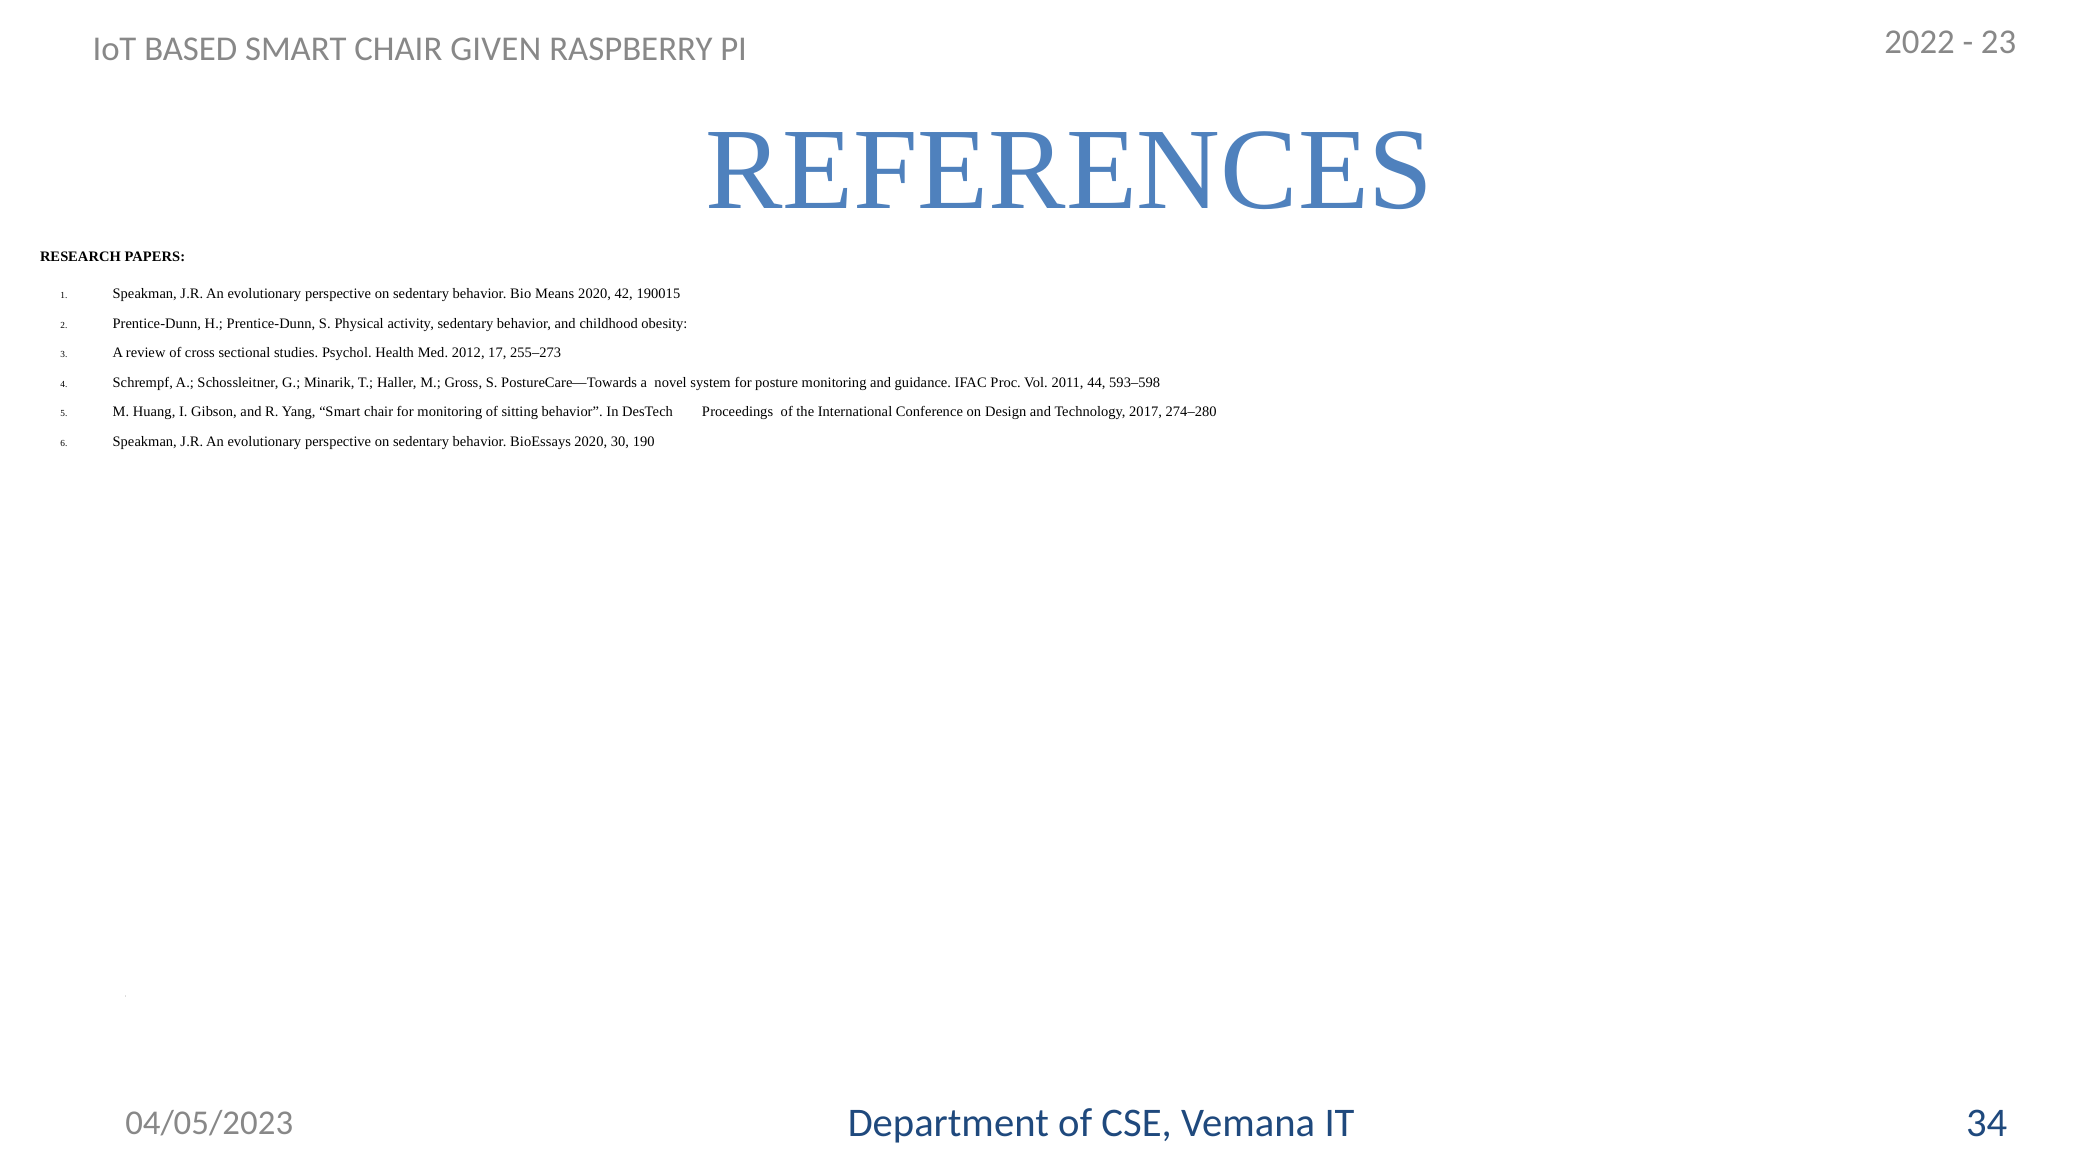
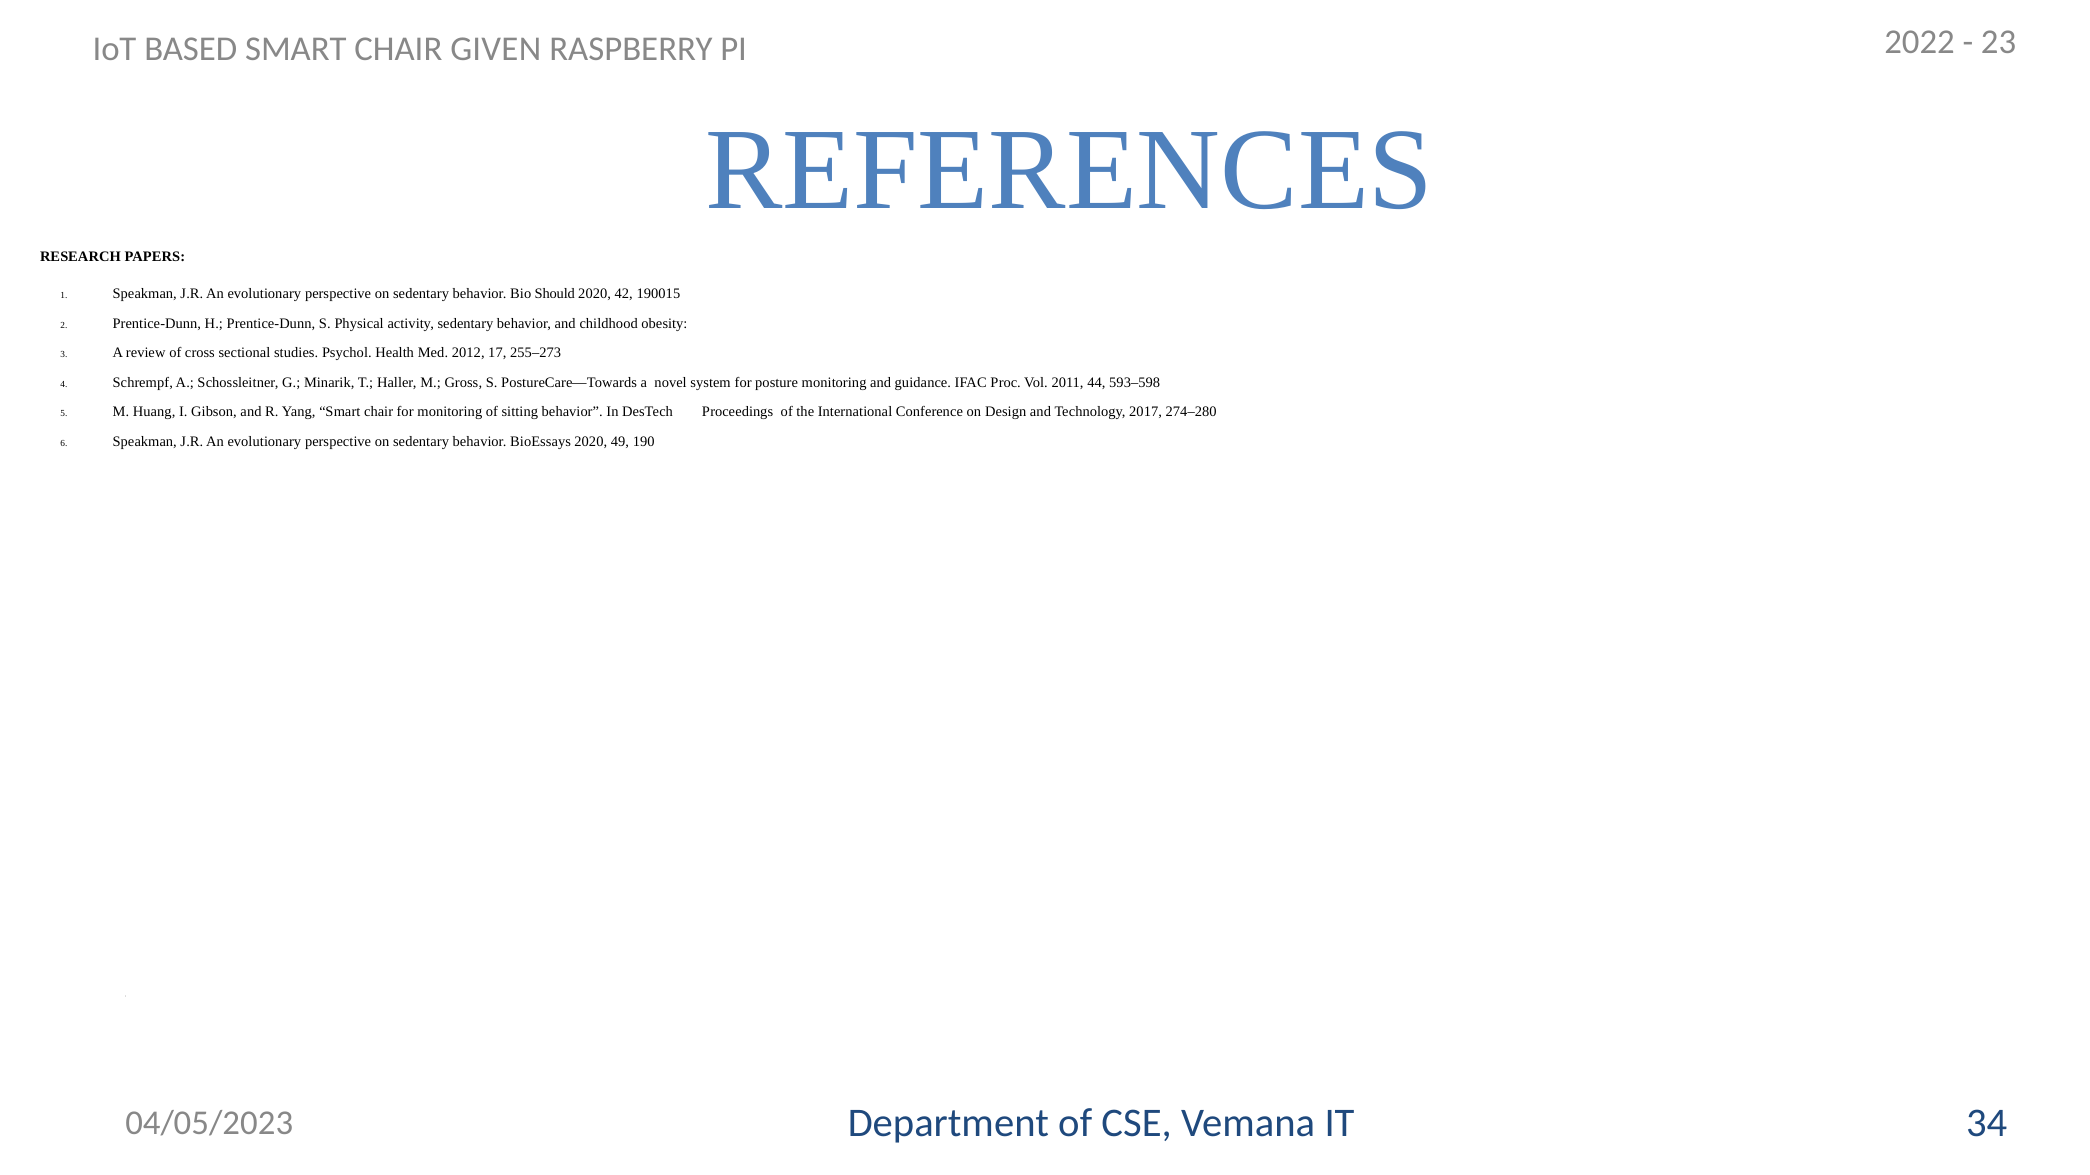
Means: Means -> Should
30: 30 -> 49
